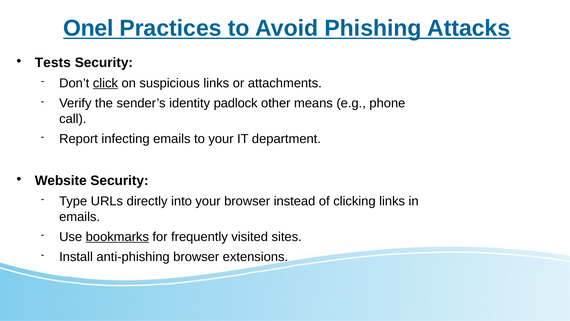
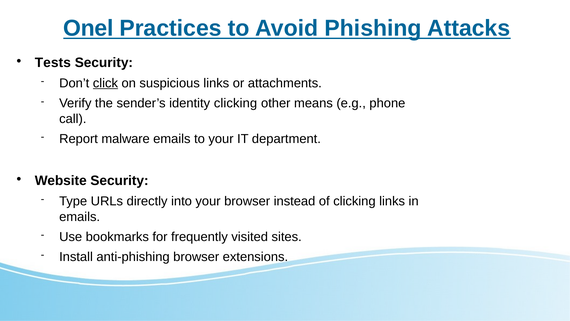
identity padlock: padlock -> clicking
infecting: infecting -> malware
bookmarks underline: present -> none
